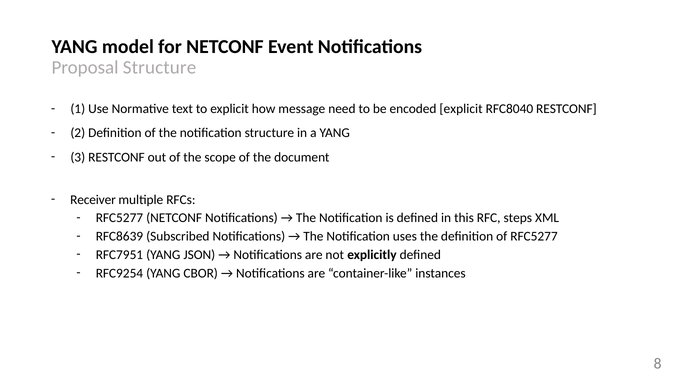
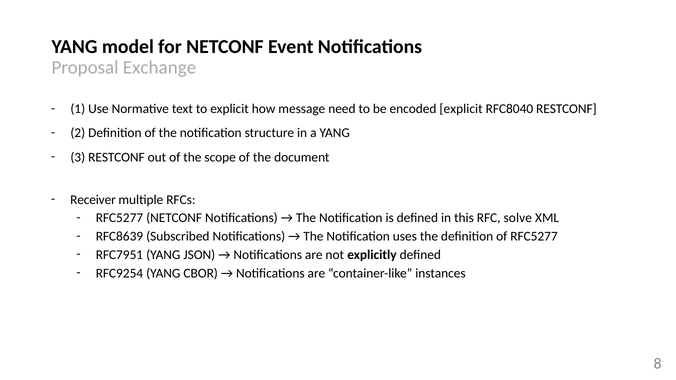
Proposal Structure: Structure -> Exchange
steps: steps -> solve
